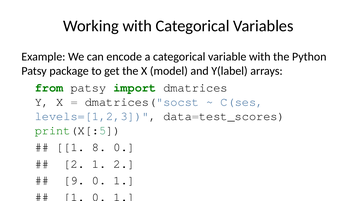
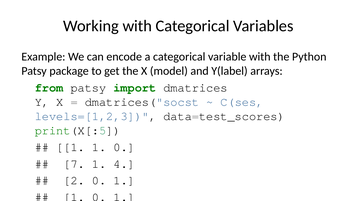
8 at (99, 147): 8 -> 1
2 at (74, 164): 2 -> 7
1 2: 2 -> 4
9: 9 -> 2
